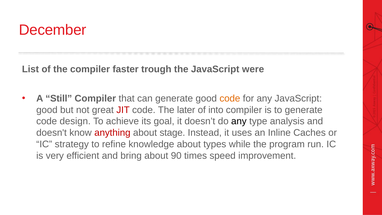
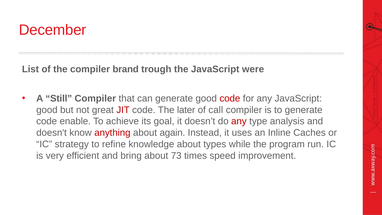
faster: faster -> brand
code at (230, 98) colour: orange -> red
into: into -> call
design: design -> enable
any at (239, 121) colour: black -> red
stage: stage -> again
90: 90 -> 73
